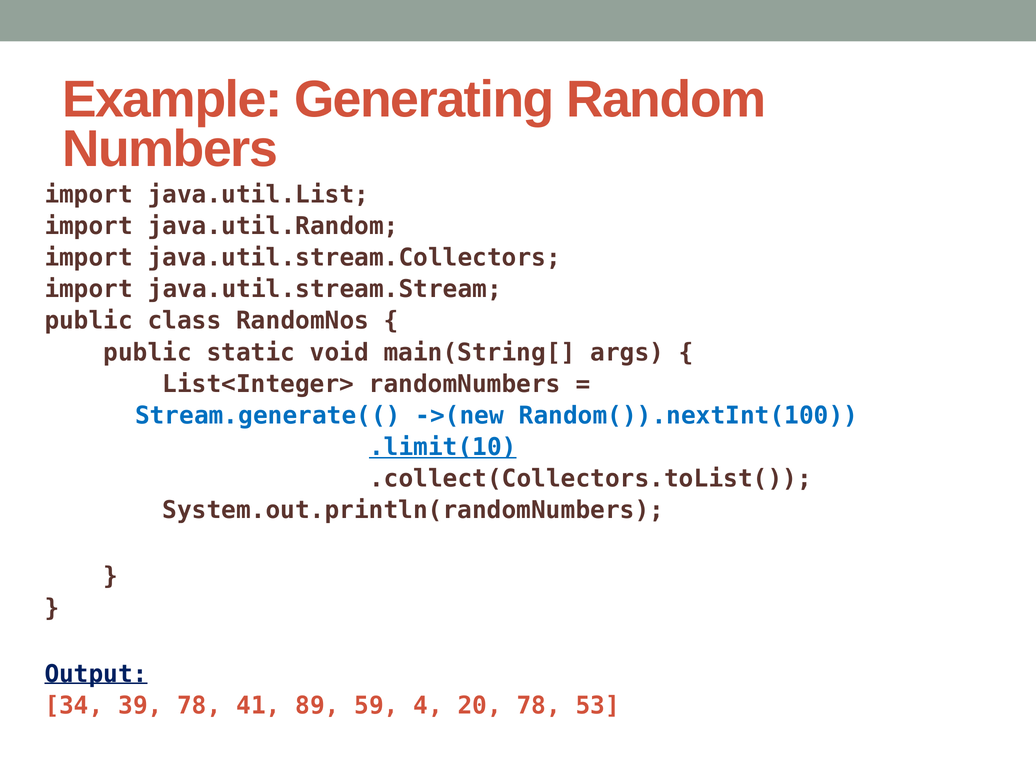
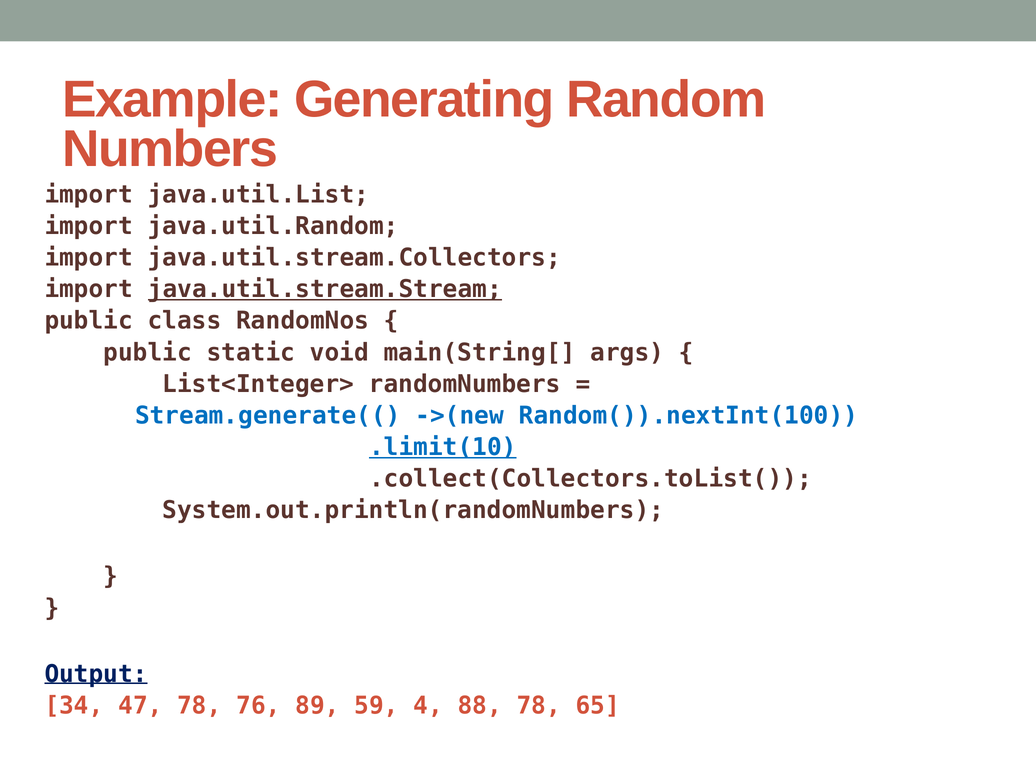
java.util.stream.Stream underline: none -> present
39: 39 -> 47
41: 41 -> 76
20: 20 -> 88
53: 53 -> 65
